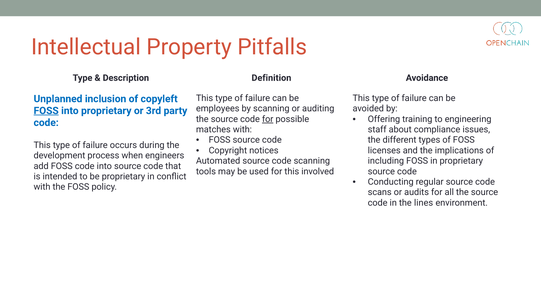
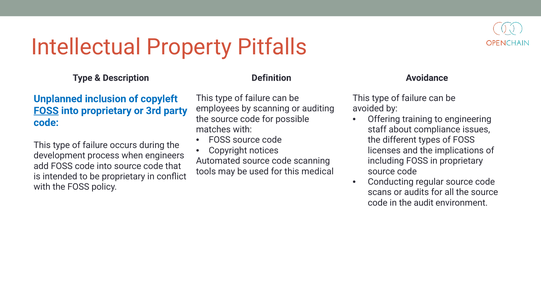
for at (268, 119) underline: present -> none
involved: involved -> medical
lines: lines -> audit
